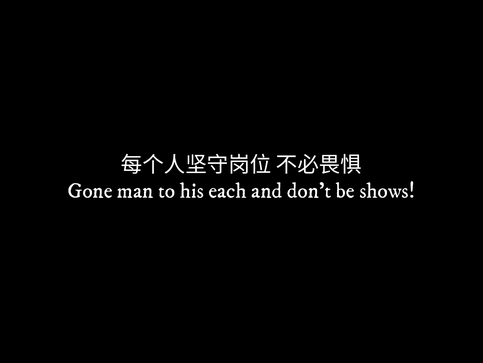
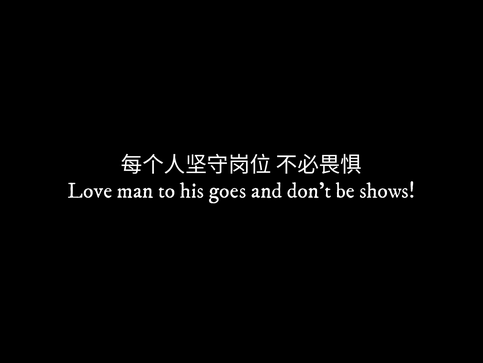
Gone: Gone -> Love
each: each -> goes
